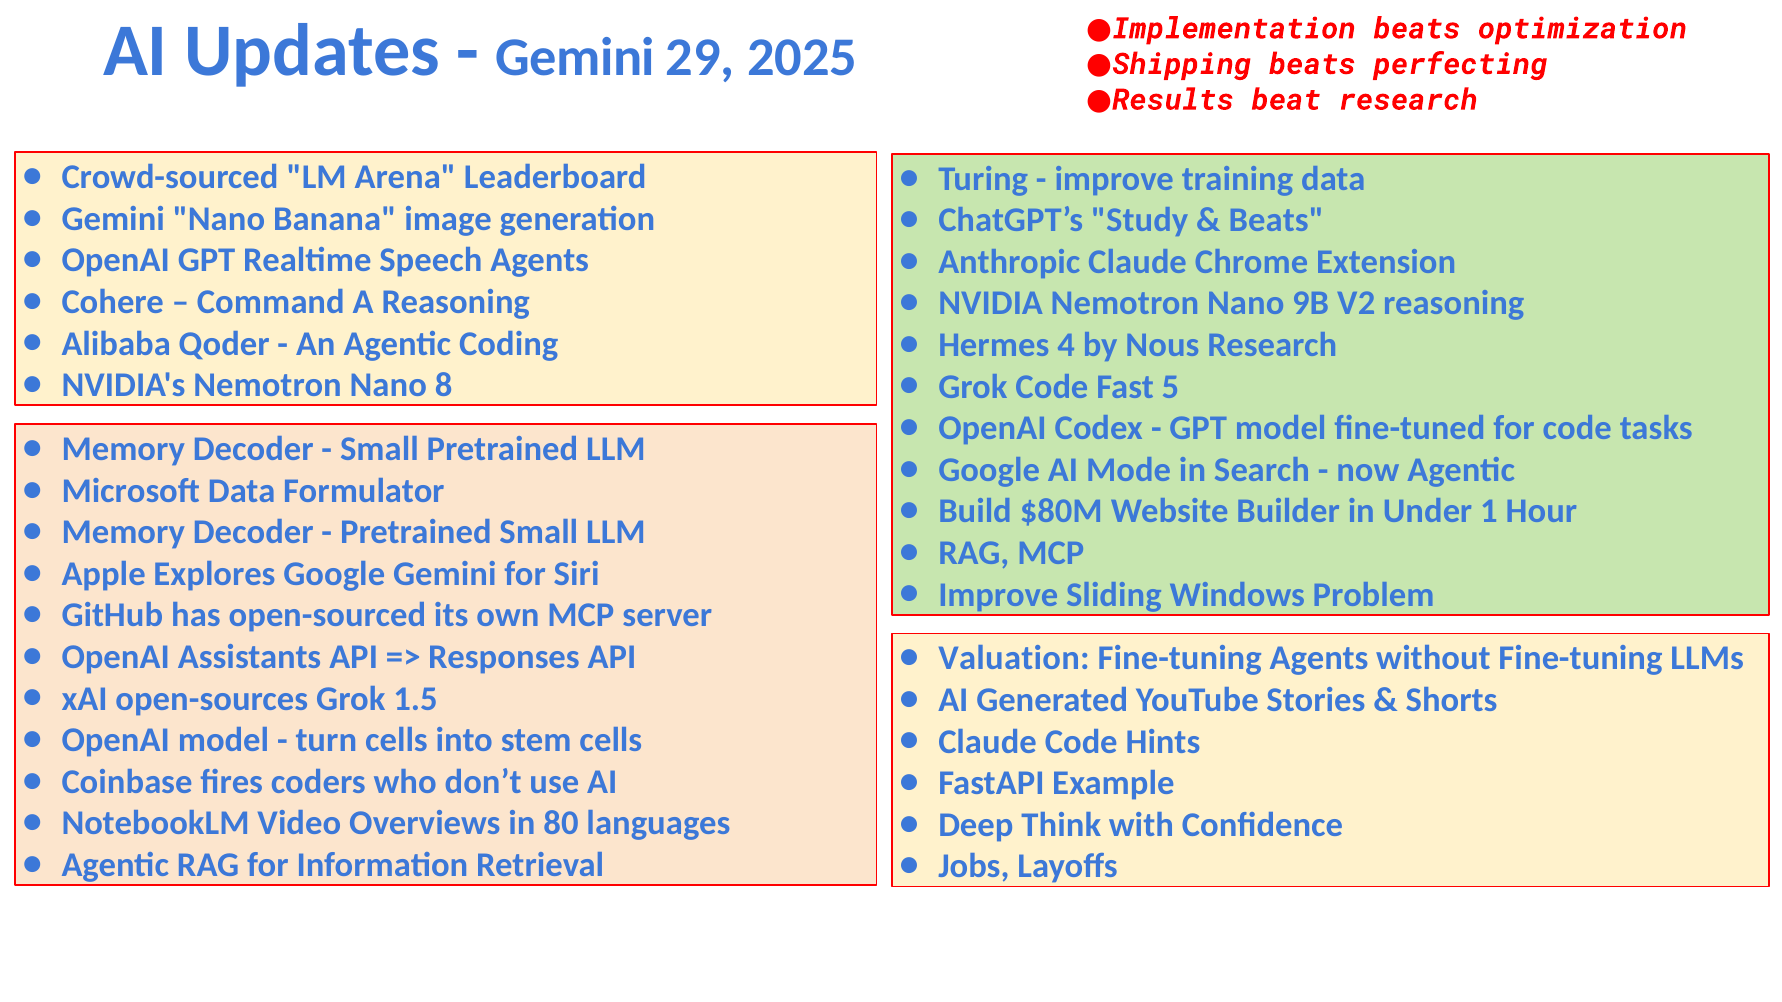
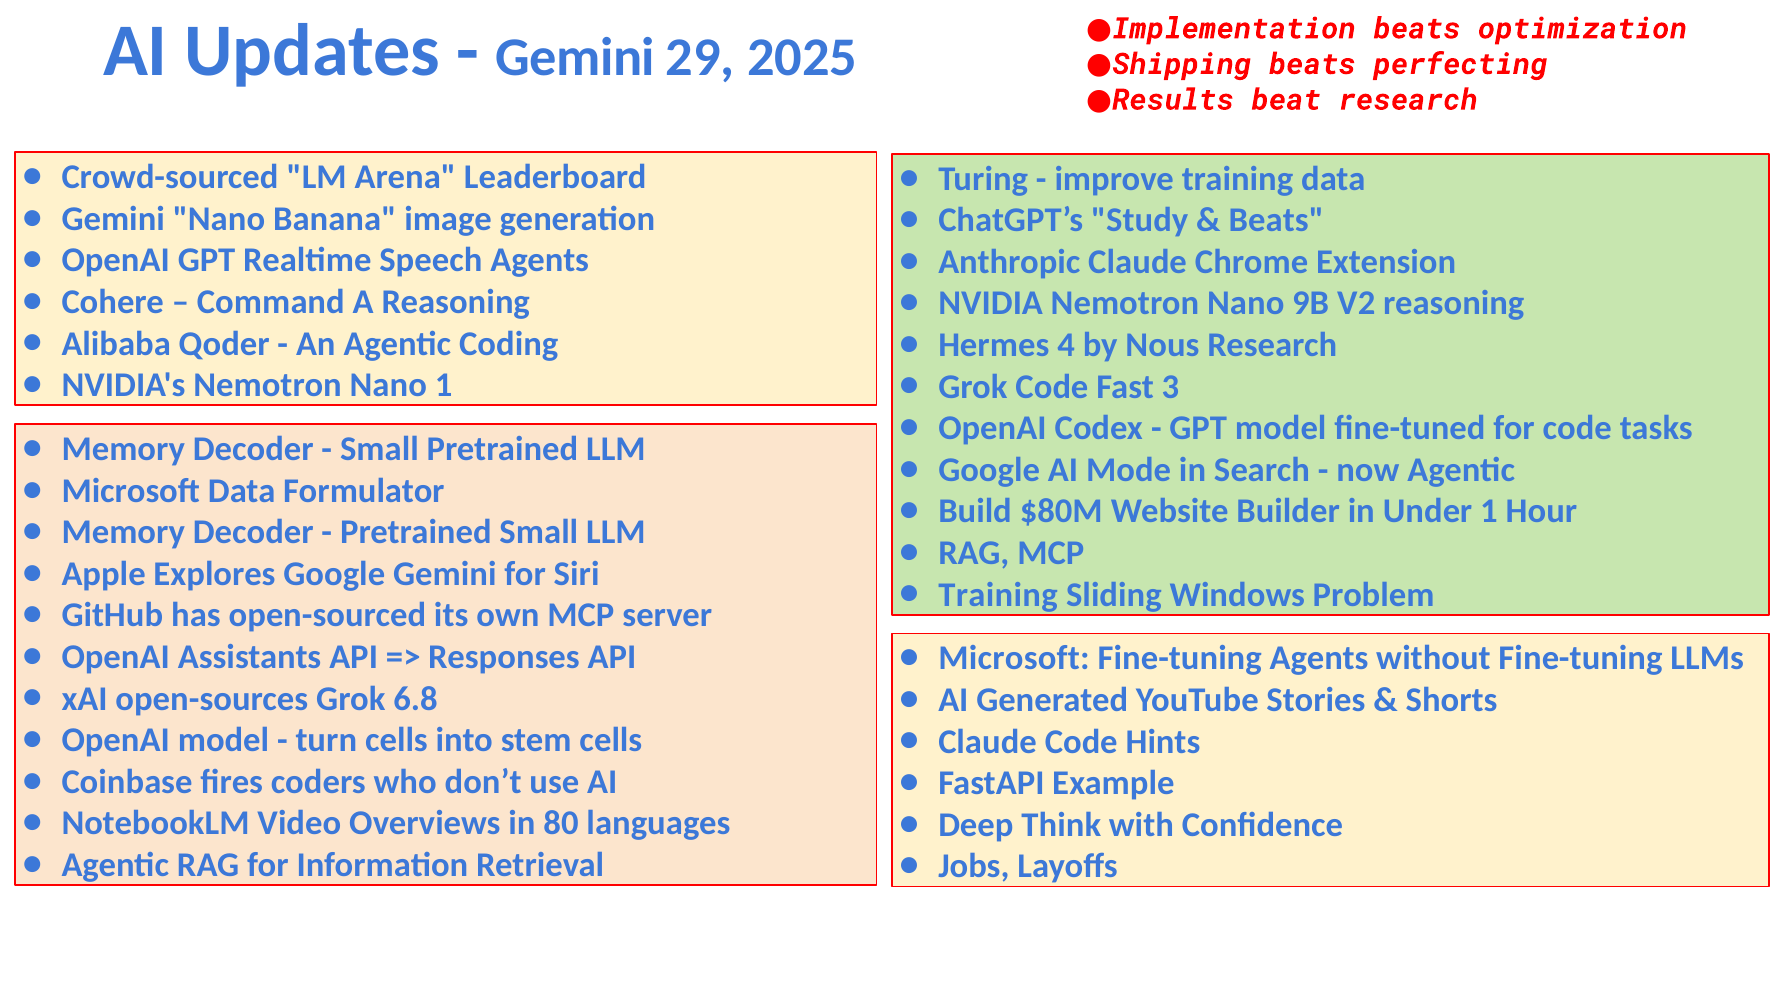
Nano 8: 8 -> 1
5: 5 -> 3
Improve at (998, 595): Improve -> Training
Valuation at (1014, 659): Valuation -> Microsoft
1.5: 1.5 -> 6.8
